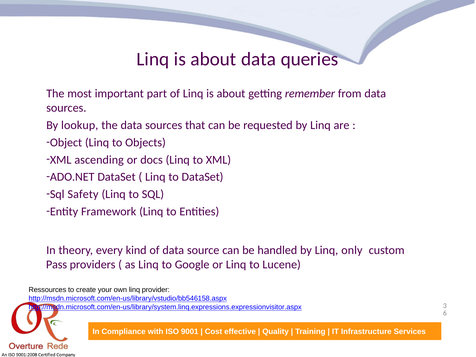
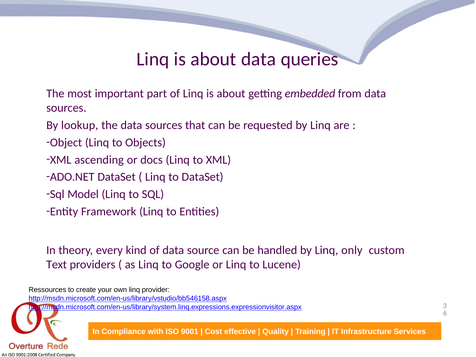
remember: remember -> embedded
Safety: Safety -> Model
Pass: Pass -> Text
